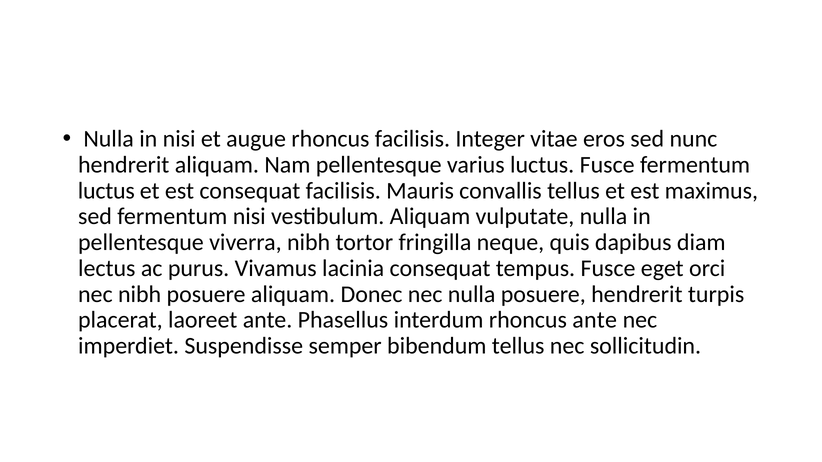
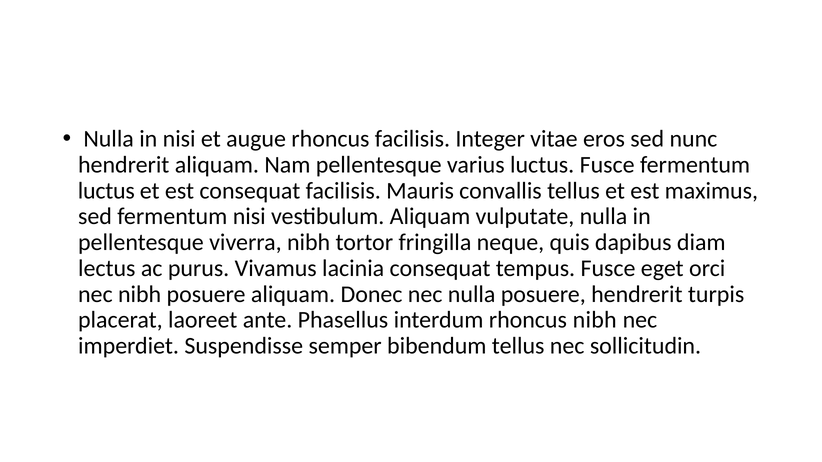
rhoncus ante: ante -> nibh
